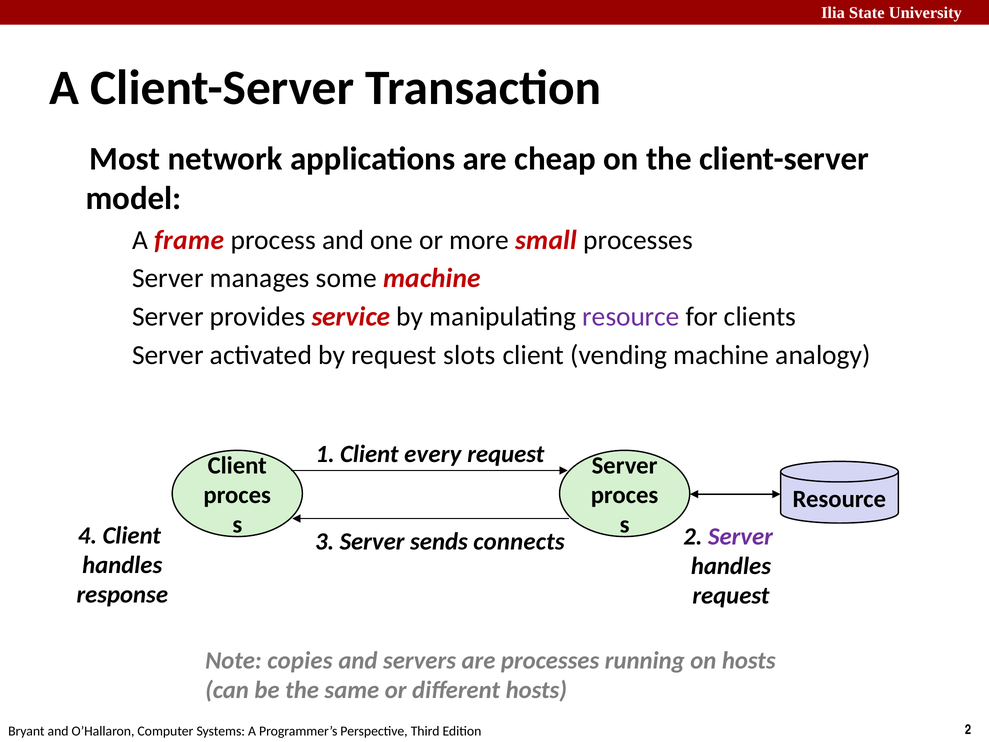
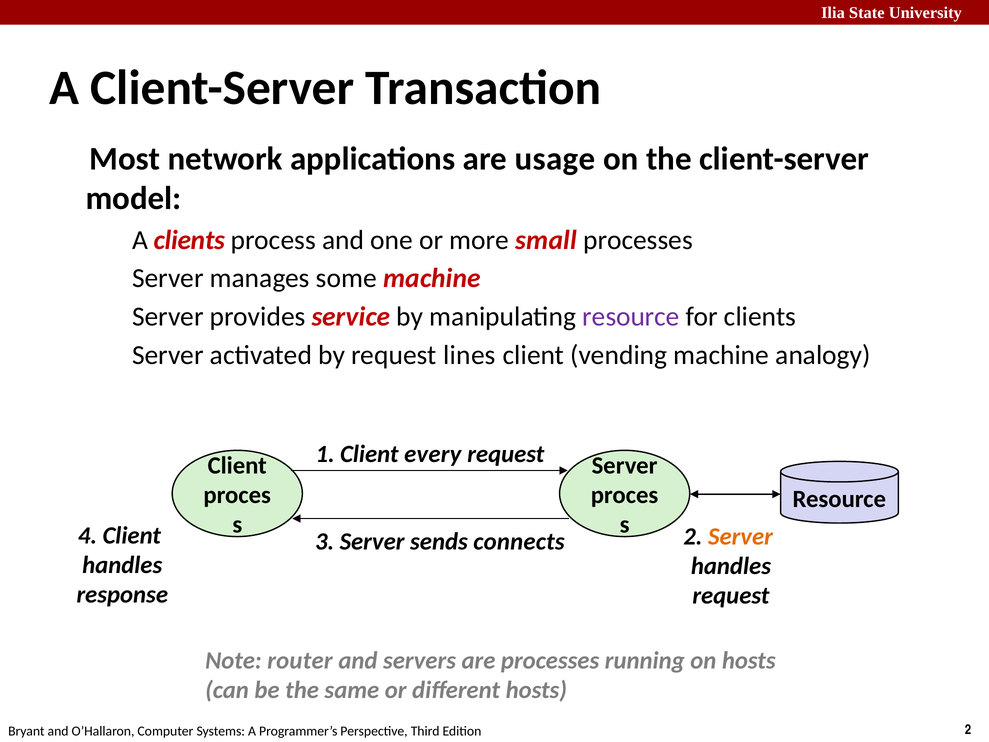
cheap: cheap -> usage
frame at (189, 240): frame -> clients
slots: slots -> lines
Server at (740, 536) colour: purple -> orange
copies: copies -> router
